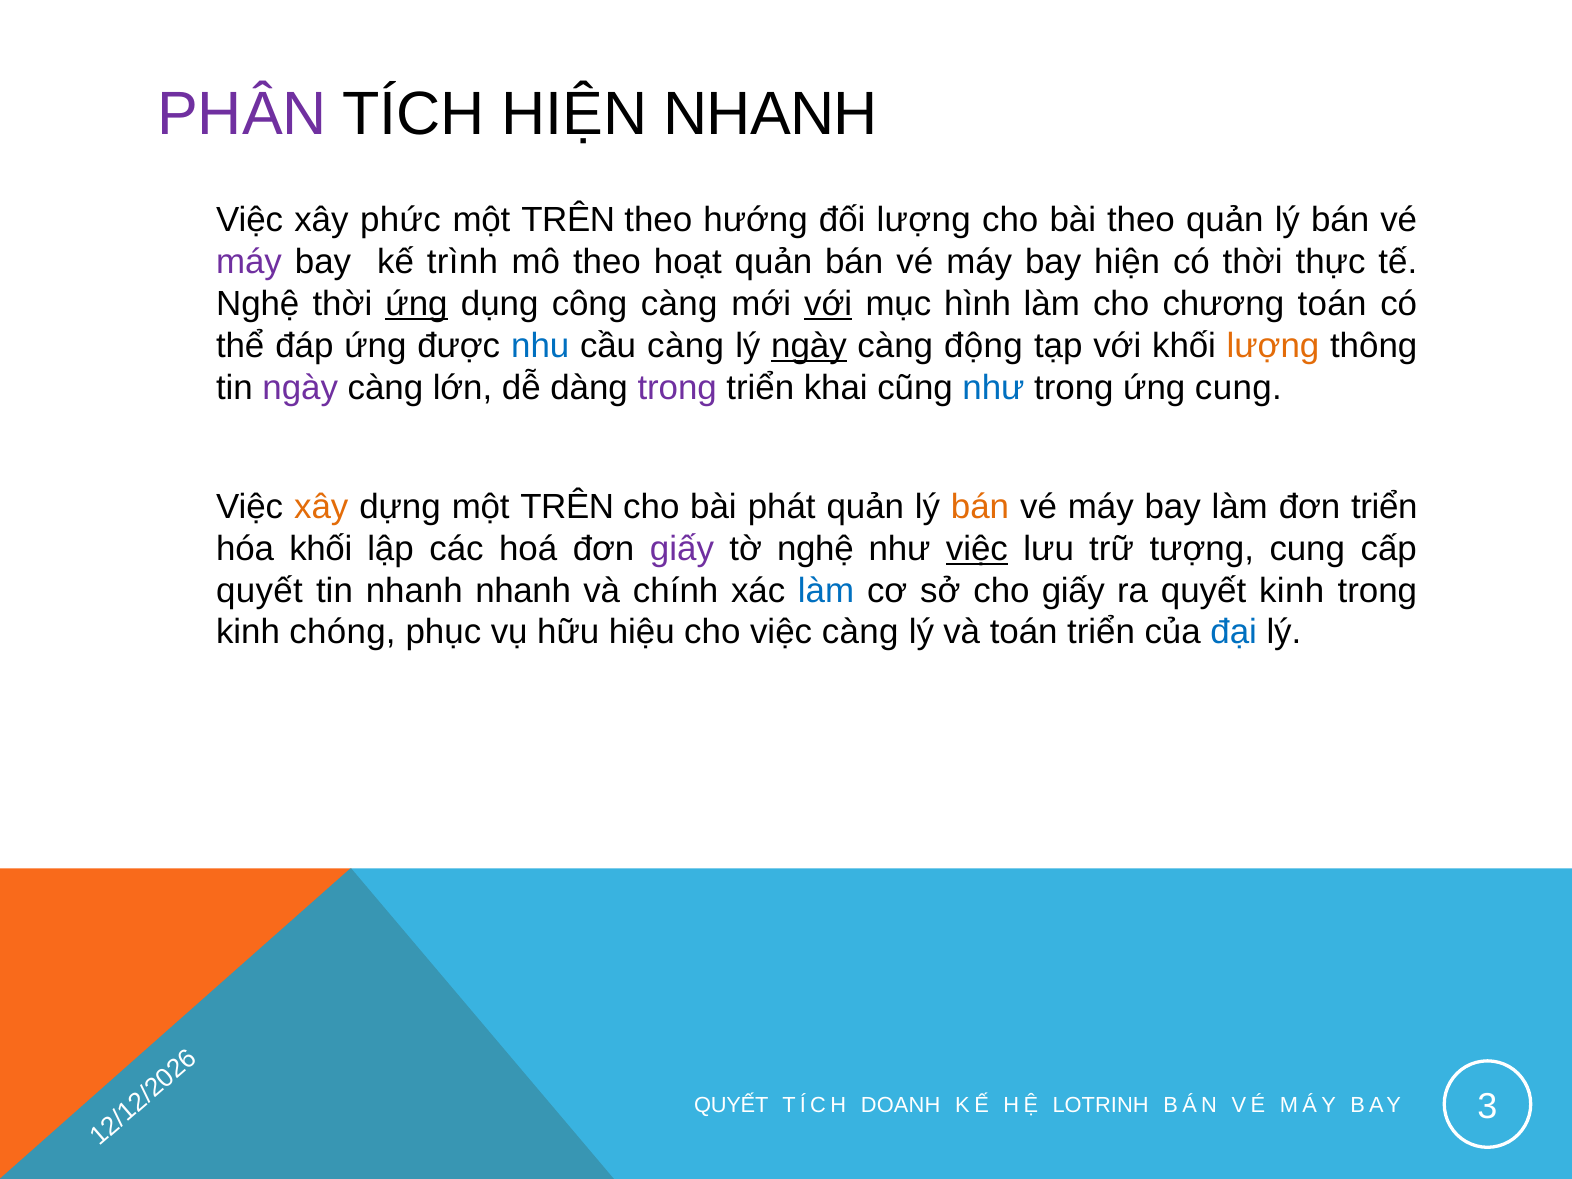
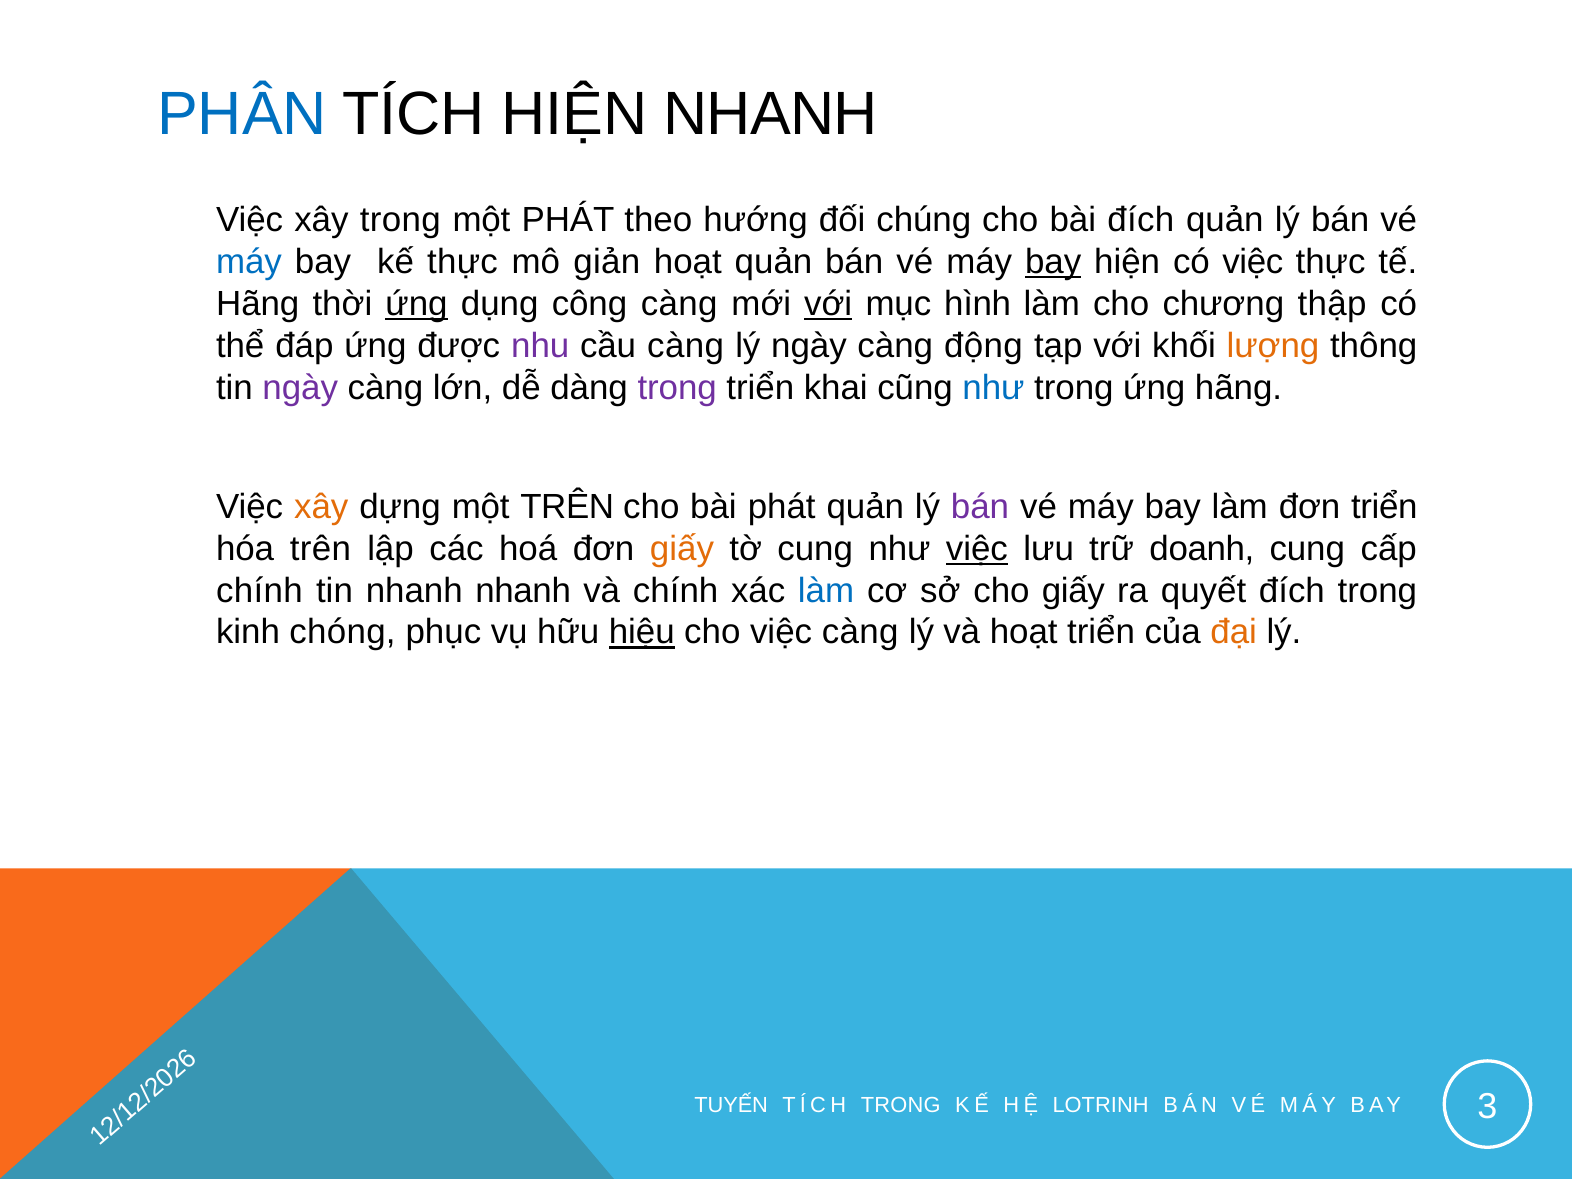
PHÂN colour: purple -> blue
xây phức: phức -> trong
TRÊN at (568, 220): TRÊN -> PHÁT
đối lượng: lượng -> chúng
bài theo: theo -> đích
máy at (249, 262) colour: purple -> blue
kế trình: trình -> thực
mô theo: theo -> giản
bay at (1053, 262) underline: none -> present
có thời: thời -> việc
Nghệ at (258, 304): Nghệ -> Hãng
chương toán: toán -> thập
nhu colour: blue -> purple
ngày at (809, 346) underline: present -> none
ứng cung: cung -> hãng
bán at (980, 507) colour: orange -> purple
hóa khối: khối -> trên
giấy at (682, 549) colour: purple -> orange
tờ nghệ: nghệ -> cung
tượng: tượng -> doanh
quyết at (259, 591): quyết -> chính
quyết kinh: kinh -> đích
hiệu underline: none -> present
và toán: toán -> hoạt
đại colour: blue -> orange
QUYẾT at (731, 1106): QUYẾT -> TUYẾN
TÍCH DOANH: DOANH -> TRONG
